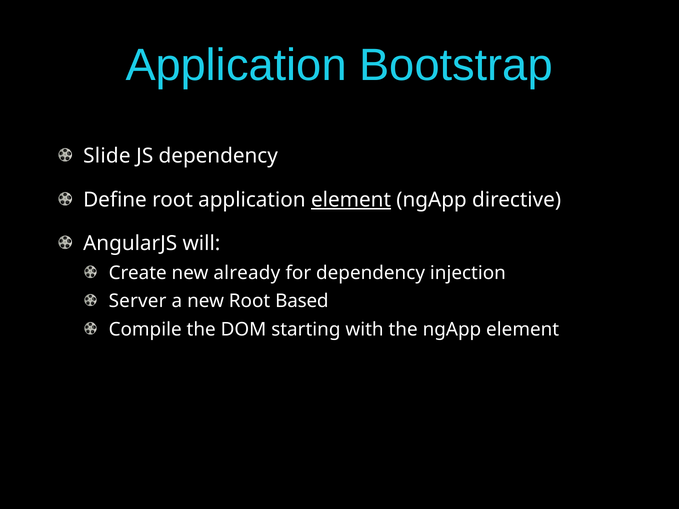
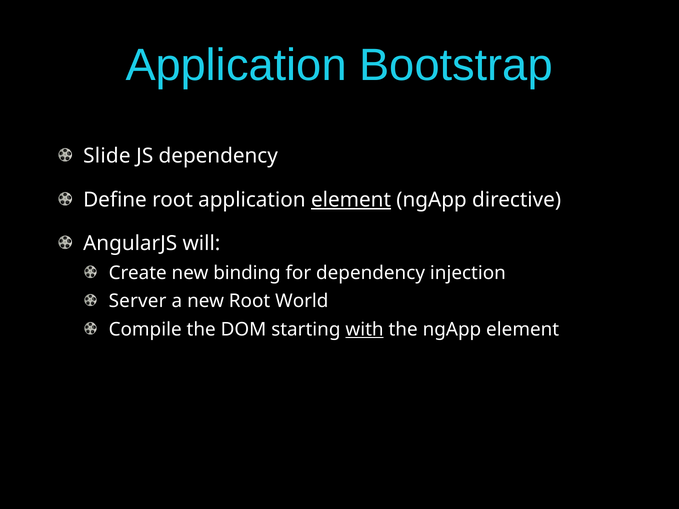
already: already -> binding
Based: Based -> World
with underline: none -> present
